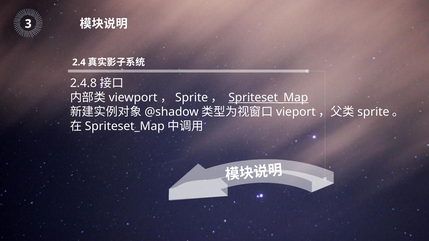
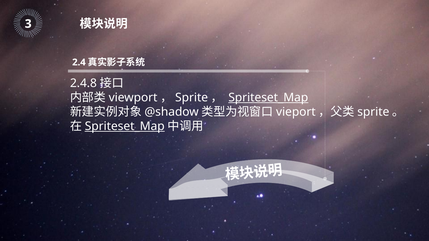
Spriteset_Map at (125, 126) underline: none -> present
